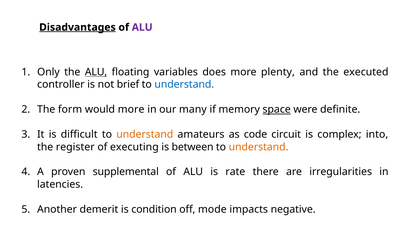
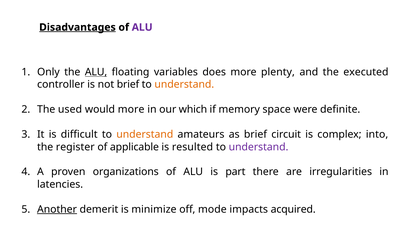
understand at (184, 85) colour: blue -> orange
form: form -> used
many: many -> which
space underline: present -> none
as code: code -> brief
executing: executing -> applicable
between: between -> resulted
understand at (259, 147) colour: orange -> purple
supplemental: supplemental -> organizations
rate: rate -> part
Another underline: none -> present
condition: condition -> minimize
negative: negative -> acquired
